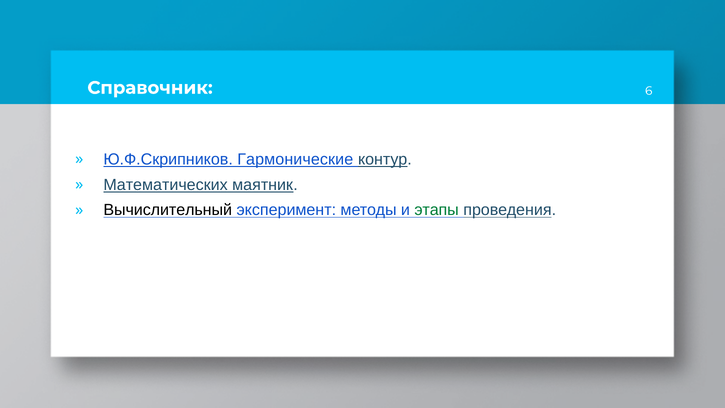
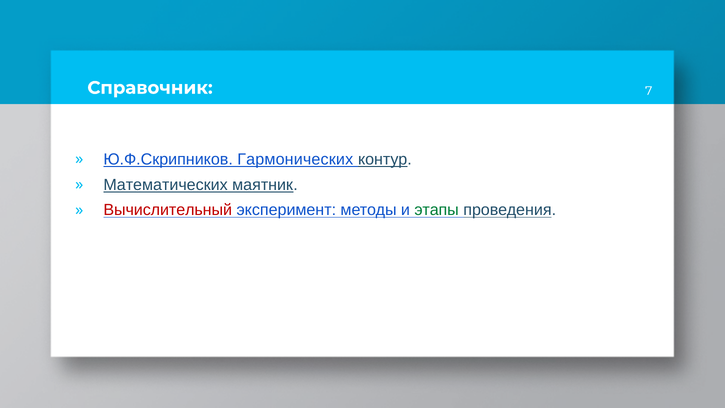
6: 6 -> 7
Гармонические: Гармонические -> Гармонических
Вычислительный colour: black -> red
